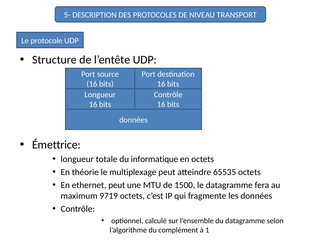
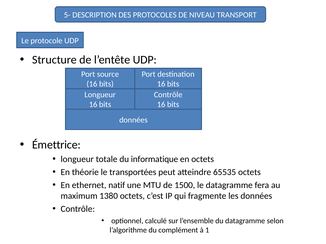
multiplexage: multiplexage -> transportées
ethernet peut: peut -> natif
9719: 9719 -> 1380
